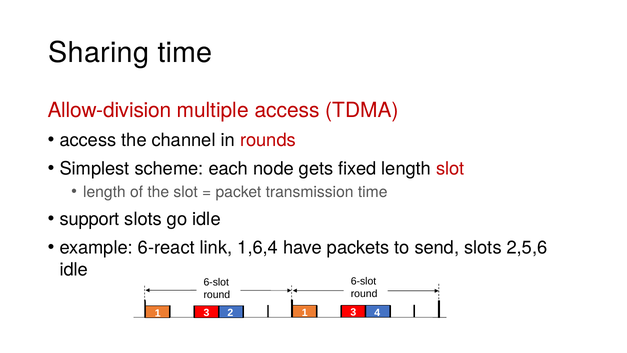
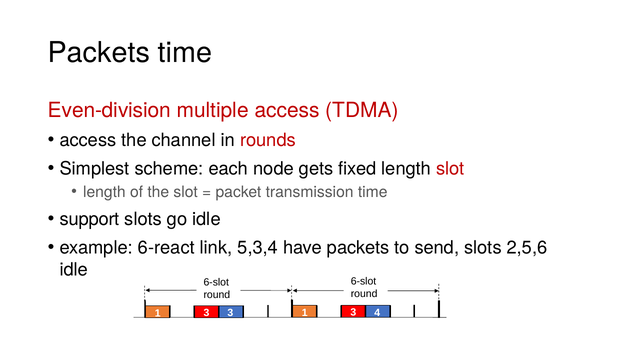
Sharing at (99, 53): Sharing -> Packets
Allow-division: Allow-division -> Even-division
1,6,4: 1,6,4 -> 5,3,4
3 2: 2 -> 3
